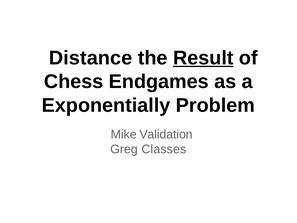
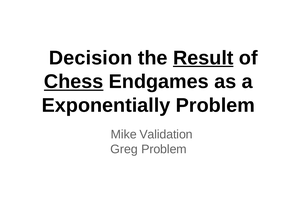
Distance: Distance -> Decision
Chess underline: none -> present
Greg Classes: Classes -> Problem
